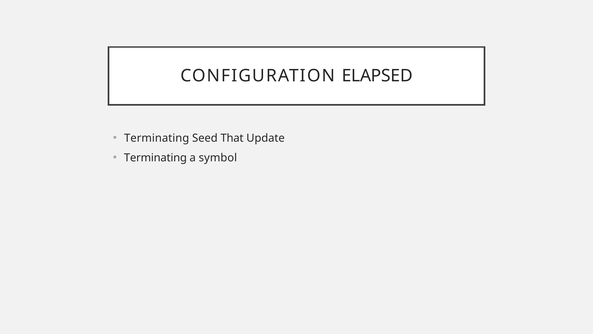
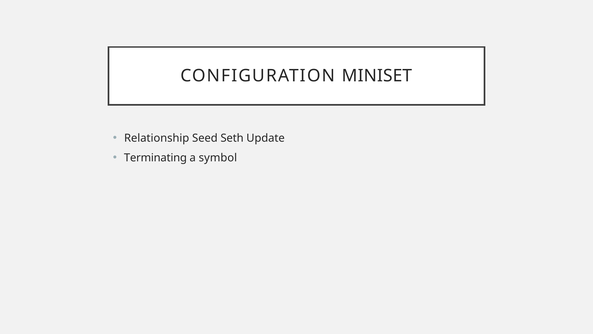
ELAPSED: ELAPSED -> MINISET
Terminating at (157, 138): Terminating -> Relationship
That: That -> Seth
